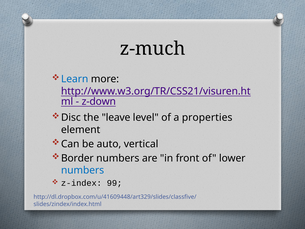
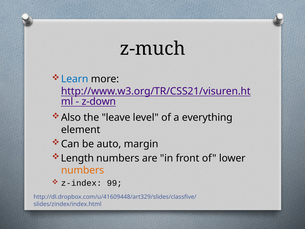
Disc: Disc -> Also
properties: properties -> everything
vertical: vertical -> margin
Border: Border -> Length
numbers at (83, 170) colour: blue -> orange
